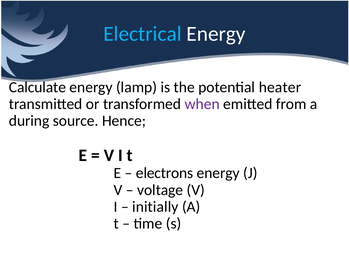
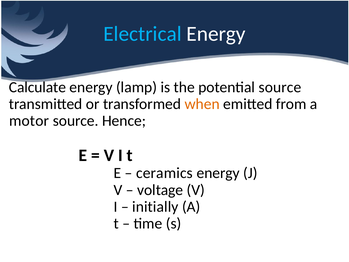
potential heater: heater -> source
when colour: purple -> orange
during: during -> motor
electrons: electrons -> ceramics
